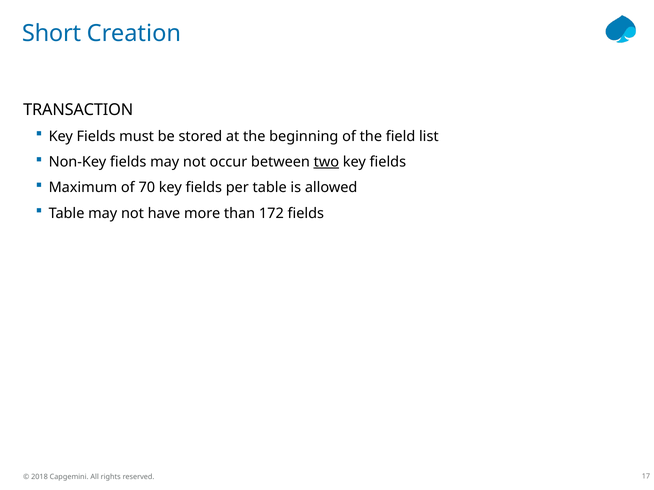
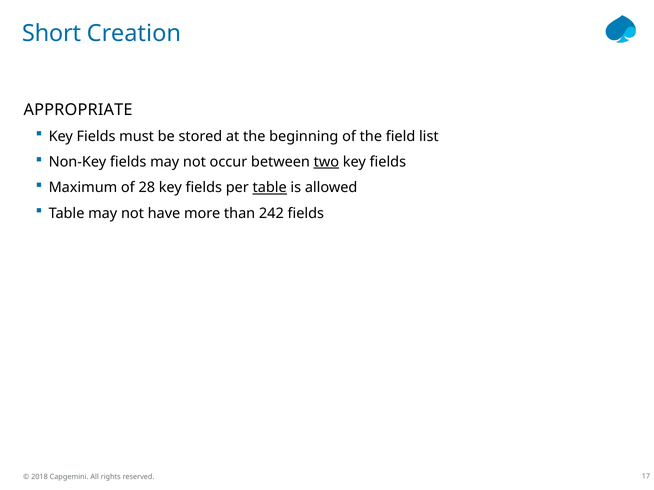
TRANSACTION: TRANSACTION -> APPROPRIATE
70: 70 -> 28
table at (270, 188) underline: none -> present
172: 172 -> 242
